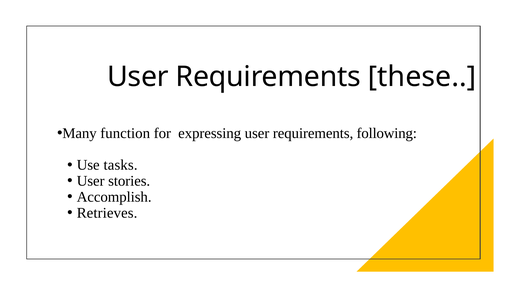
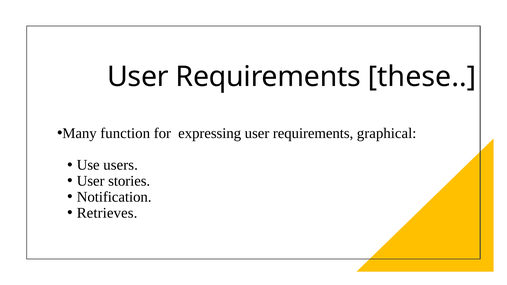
following: following -> graphical
tasks: tasks -> users
Accomplish: Accomplish -> Notification
